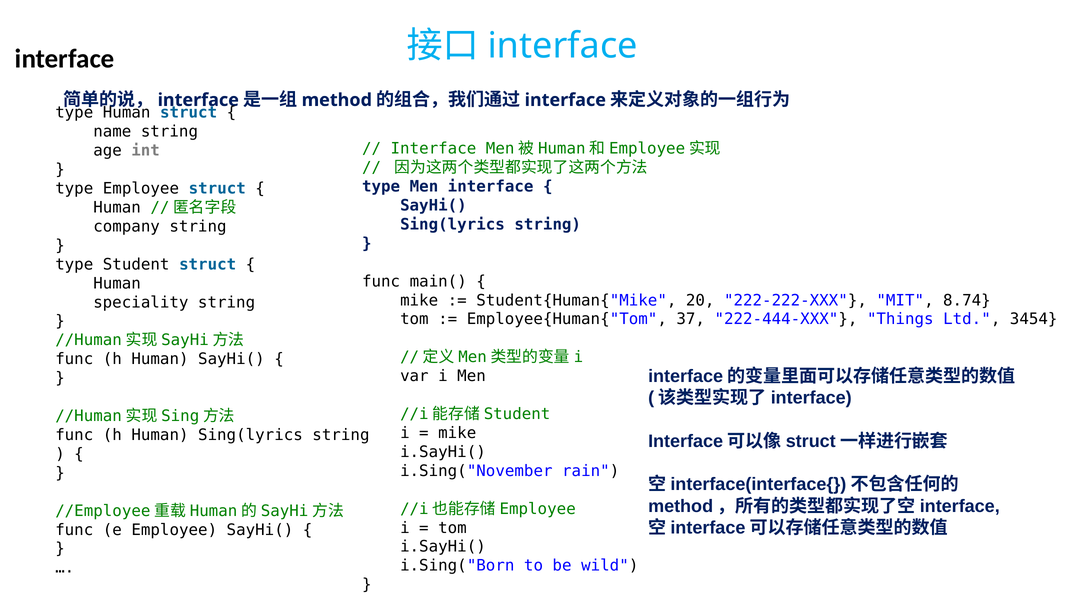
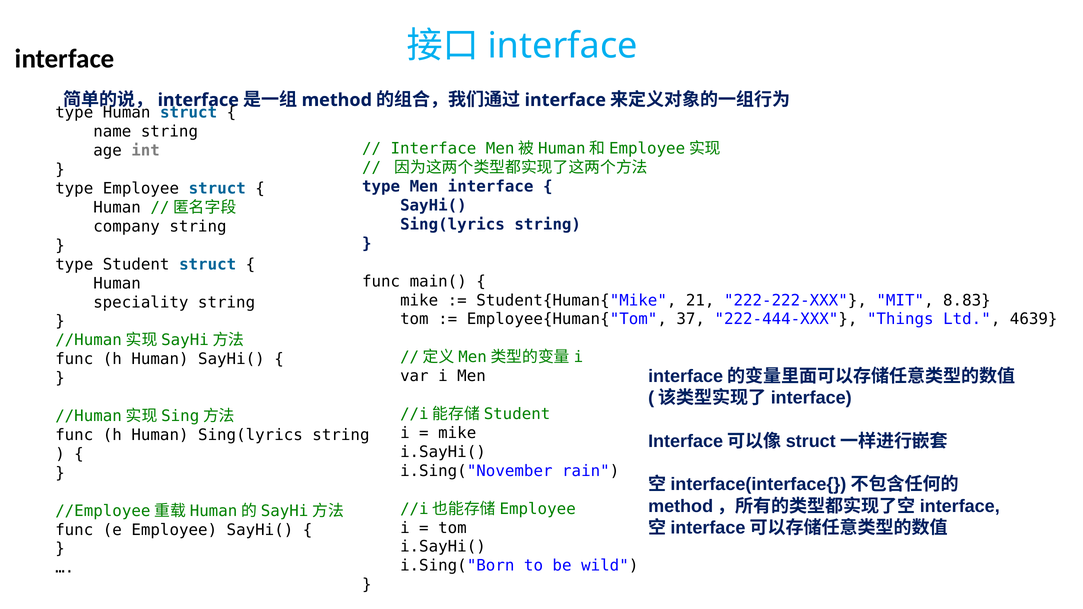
20: 20 -> 21
8.74: 8.74 -> 8.83
3454: 3454 -> 4639
